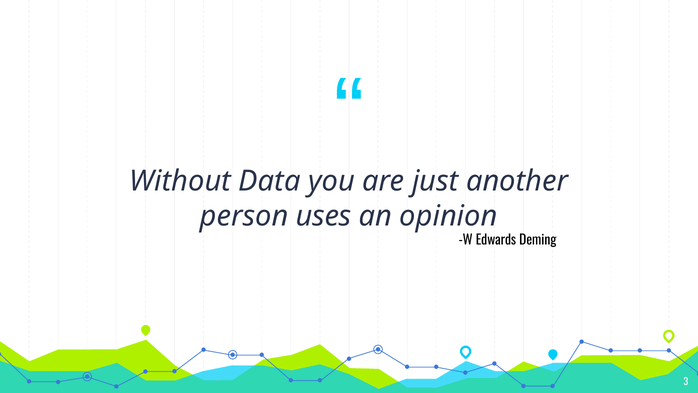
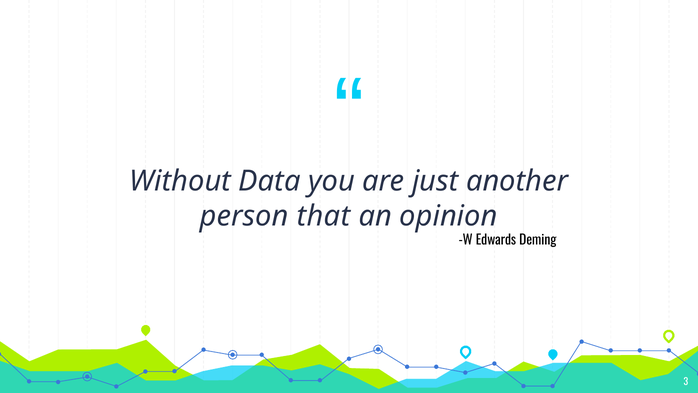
uses: uses -> that
